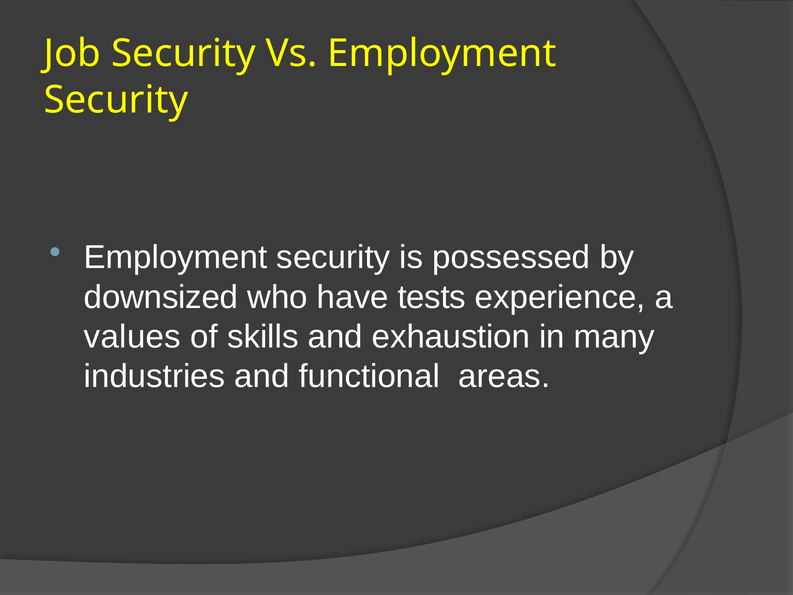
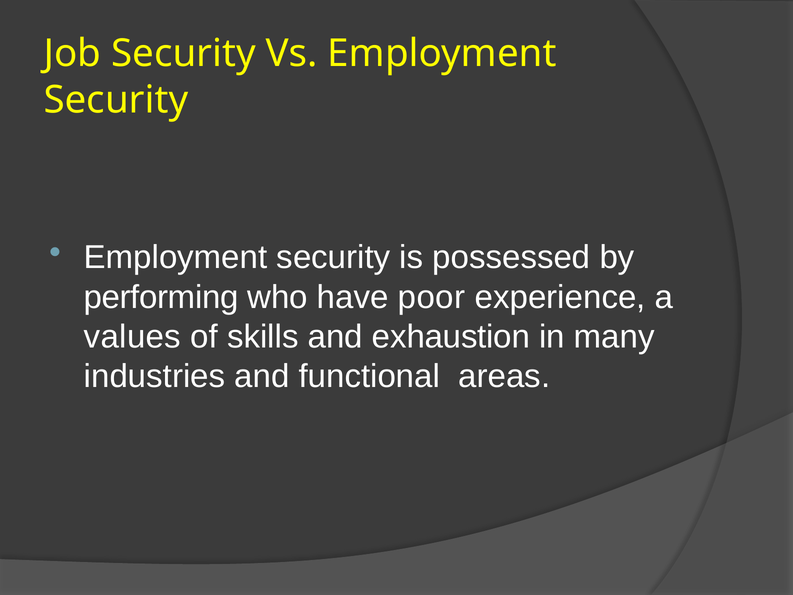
downsized: downsized -> performing
tests: tests -> poor
